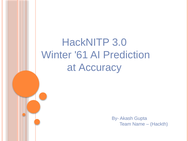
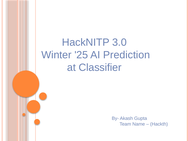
61: 61 -> 25
Accuracy: Accuracy -> Classifier
